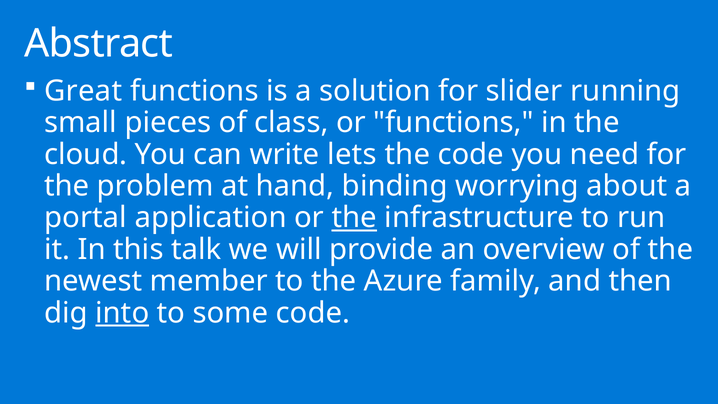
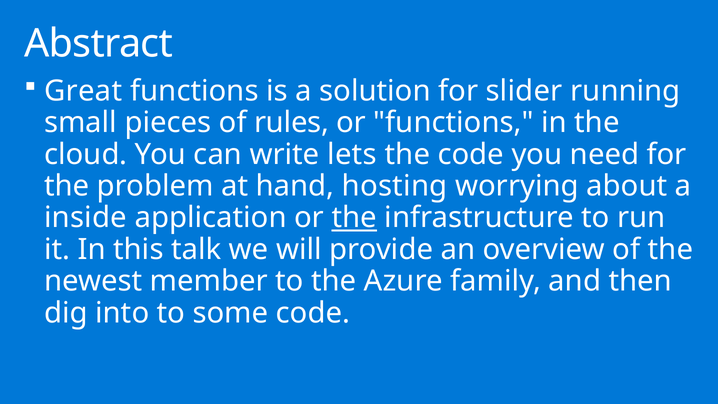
class: class -> rules
binding: binding -> hosting
portal: portal -> inside
into underline: present -> none
